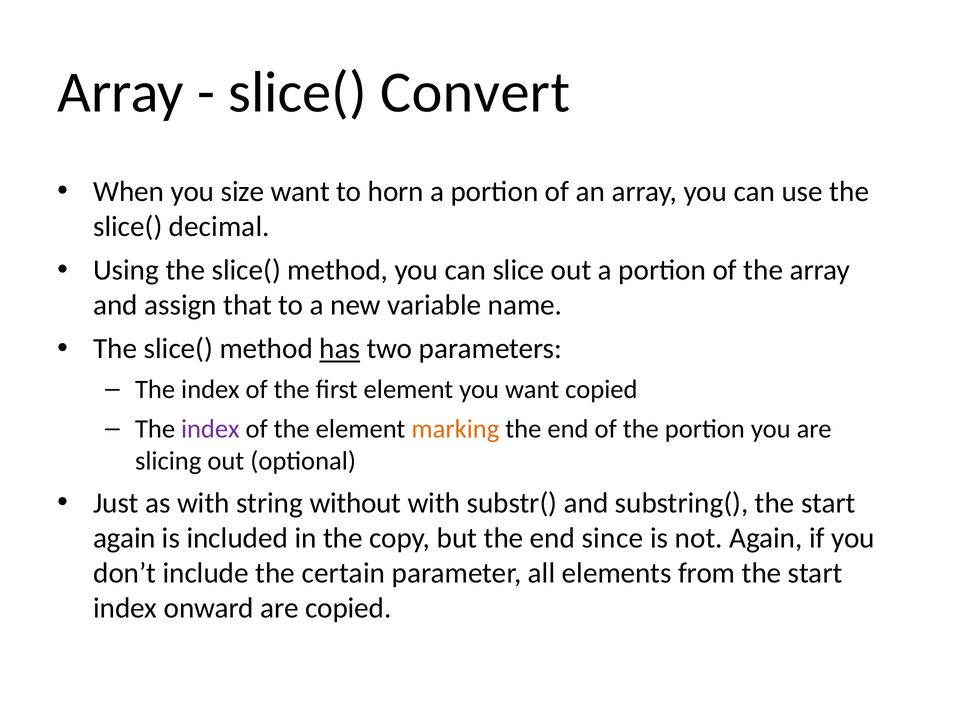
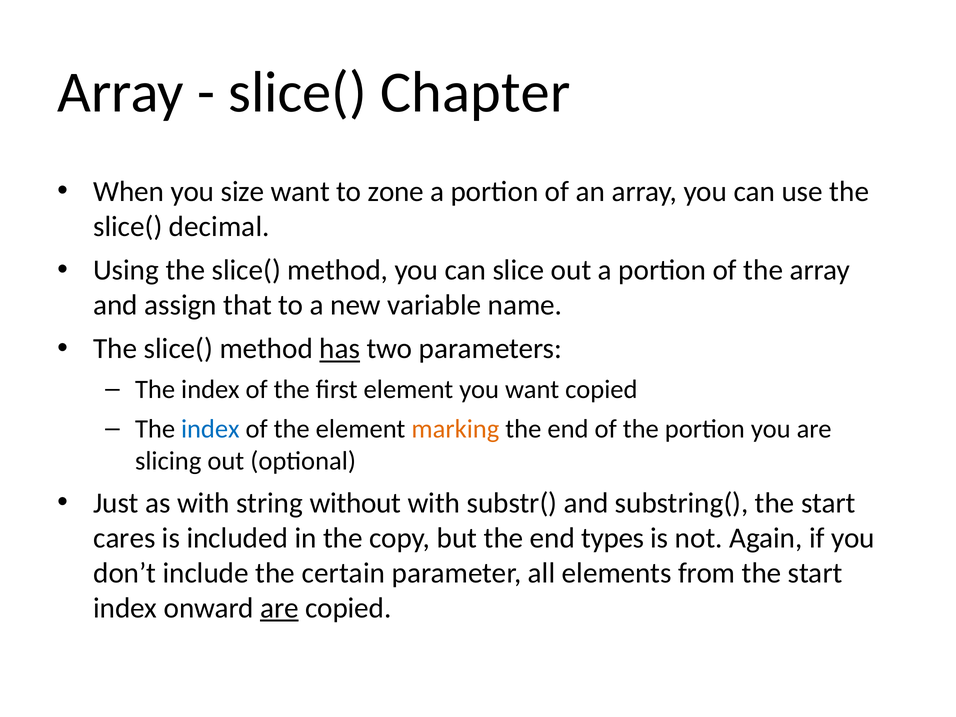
Convert: Convert -> Chapter
horn: horn -> zone
index at (210, 429) colour: purple -> blue
again at (124, 538): again -> cares
since: since -> types
are at (279, 608) underline: none -> present
